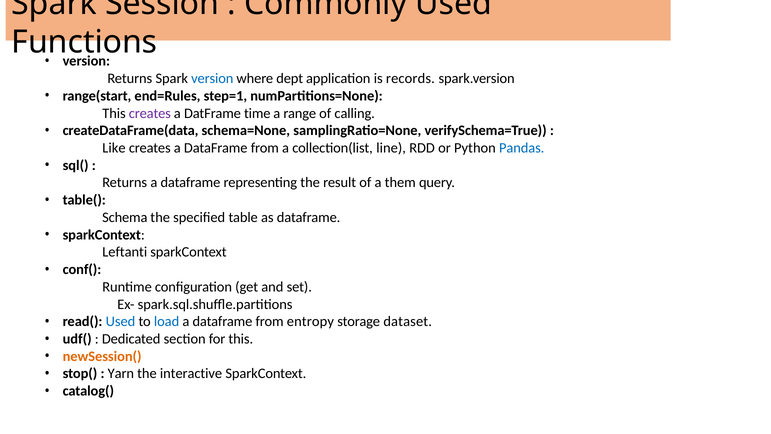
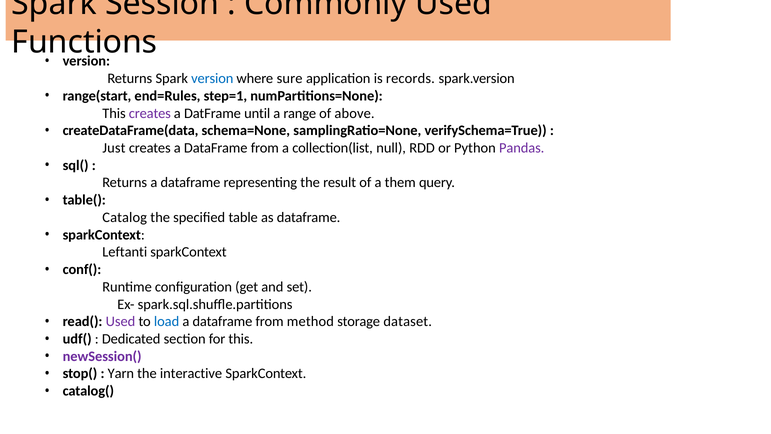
dept: dept -> sure
time: time -> until
calling: calling -> above
Like: Like -> Just
line: line -> null
Pandas colour: blue -> purple
Schema: Schema -> Catalog
Used at (120, 321) colour: blue -> purple
entropy: entropy -> method
newSession( colour: orange -> purple
